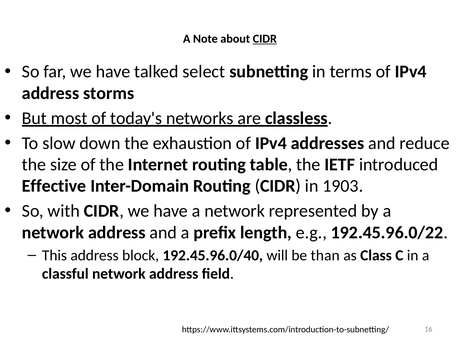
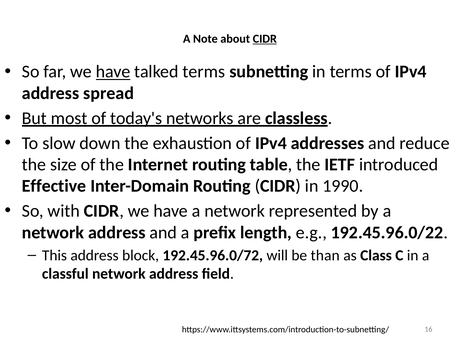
have at (113, 72) underline: none -> present
talked select: select -> terms
storms: storms -> spread
1903: 1903 -> 1990
192.45.96.0/40: 192.45.96.0/40 -> 192.45.96.0/72
